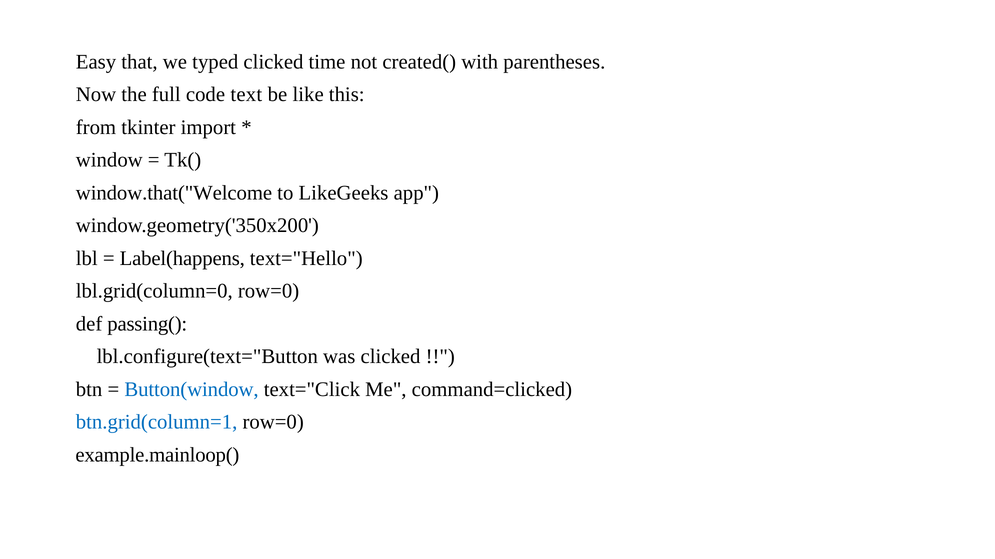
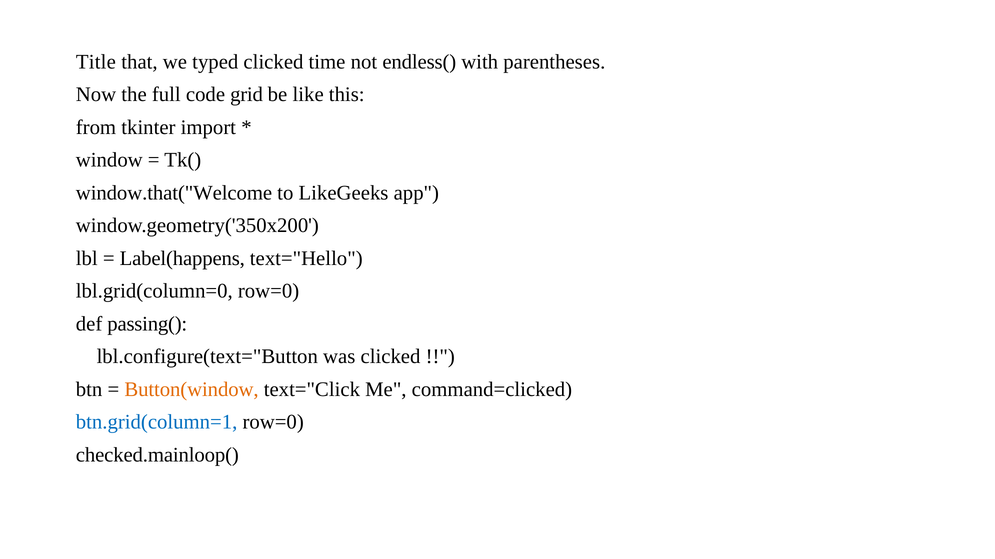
Easy: Easy -> Title
created(: created( -> endless(
text: text -> grid
Button(window colour: blue -> orange
example.mainloop(: example.mainloop( -> checked.mainloop(
